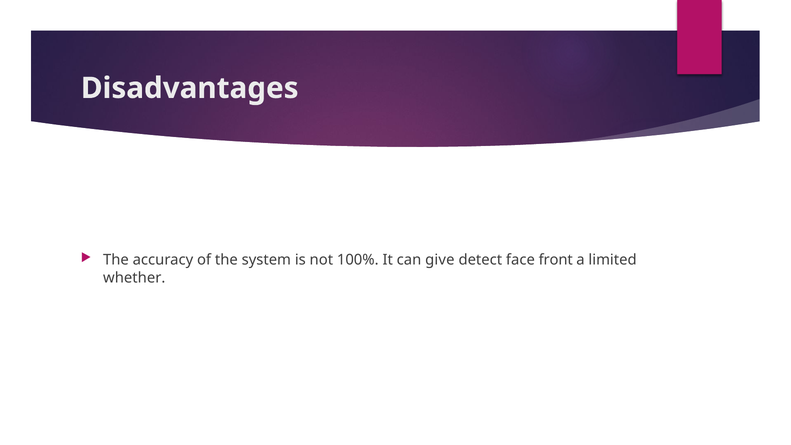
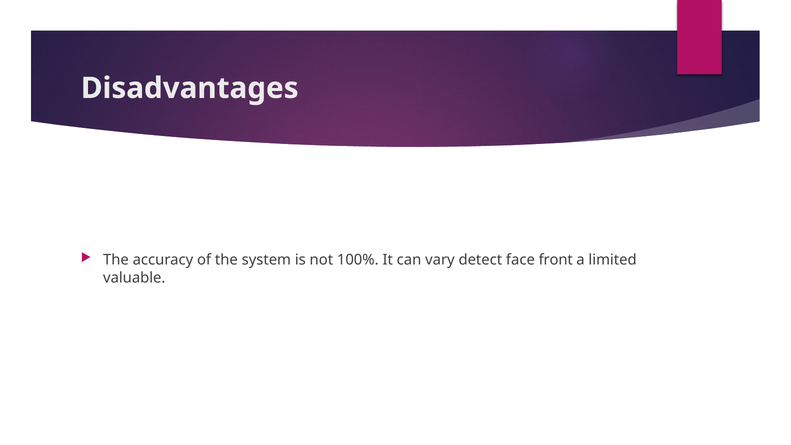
give: give -> vary
whether: whether -> valuable
